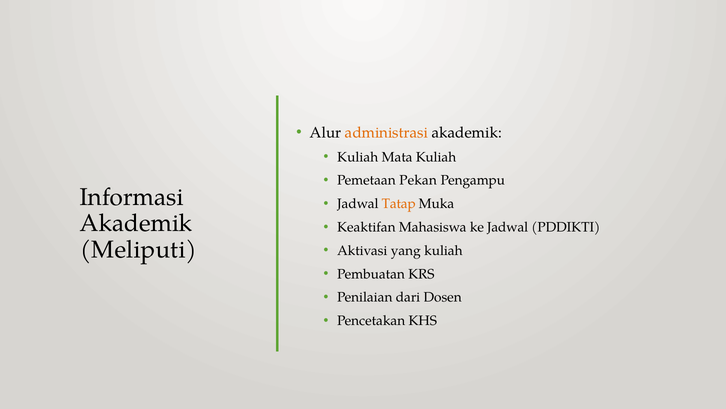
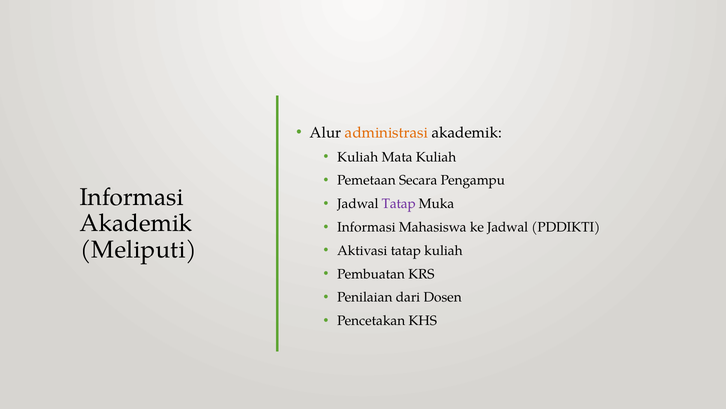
Pekan: Pekan -> Secara
Tatap at (399, 204) colour: orange -> purple
Keaktifan at (366, 227): Keaktifan -> Informasi
Aktivasi yang: yang -> tatap
